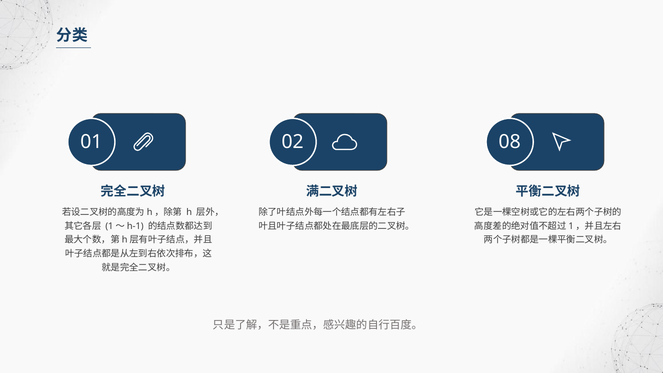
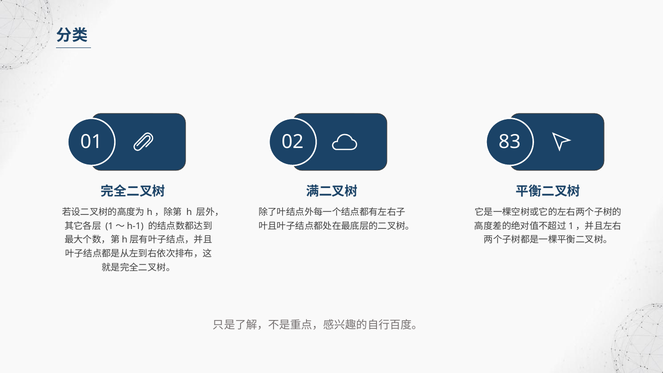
08: 08 -> 83
